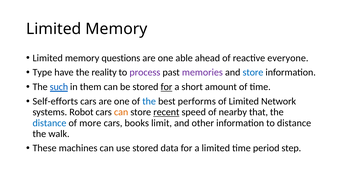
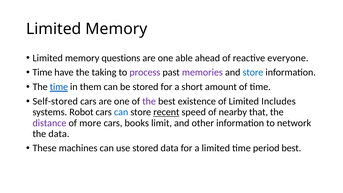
Type at (42, 72): Type -> Time
reality: reality -> taking
The such: such -> time
for at (167, 87) underline: present -> none
Self-efforts: Self-efforts -> Self-stored
the at (149, 101) colour: blue -> purple
performs: performs -> existence
Network: Network -> Includes
can at (121, 112) colour: orange -> blue
distance at (49, 123) colour: blue -> purple
to distance: distance -> network
the walk: walk -> data
period step: step -> best
